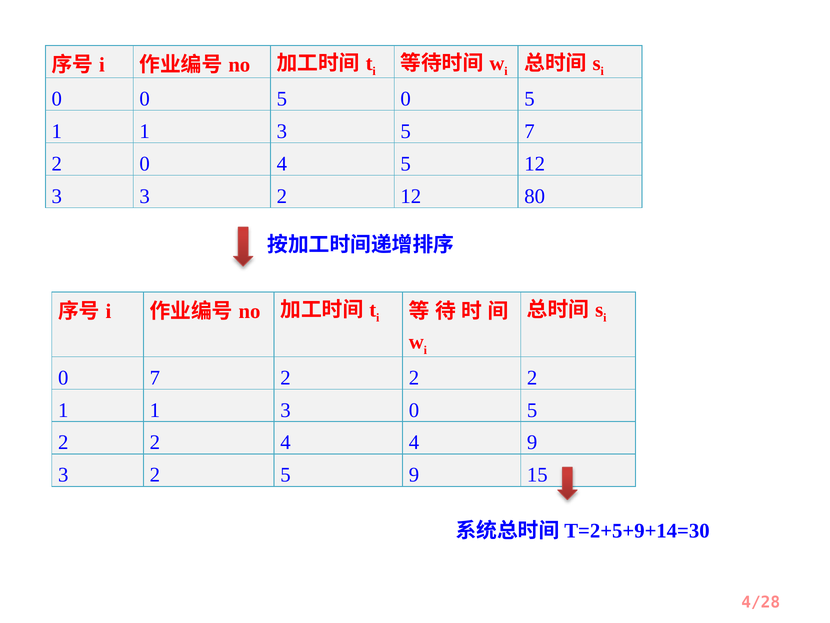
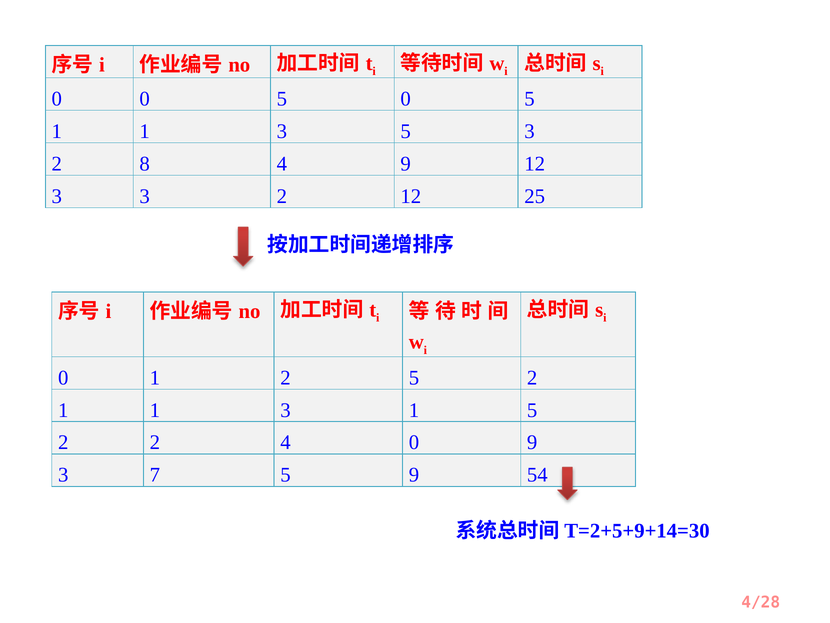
5 7: 7 -> 3
2 0: 0 -> 8
4 5: 5 -> 9
80: 80 -> 25
0 7: 7 -> 1
2 at (414, 377): 2 -> 5
3 0: 0 -> 1
4 4: 4 -> 0
2 at (155, 475): 2 -> 7
15: 15 -> 54
